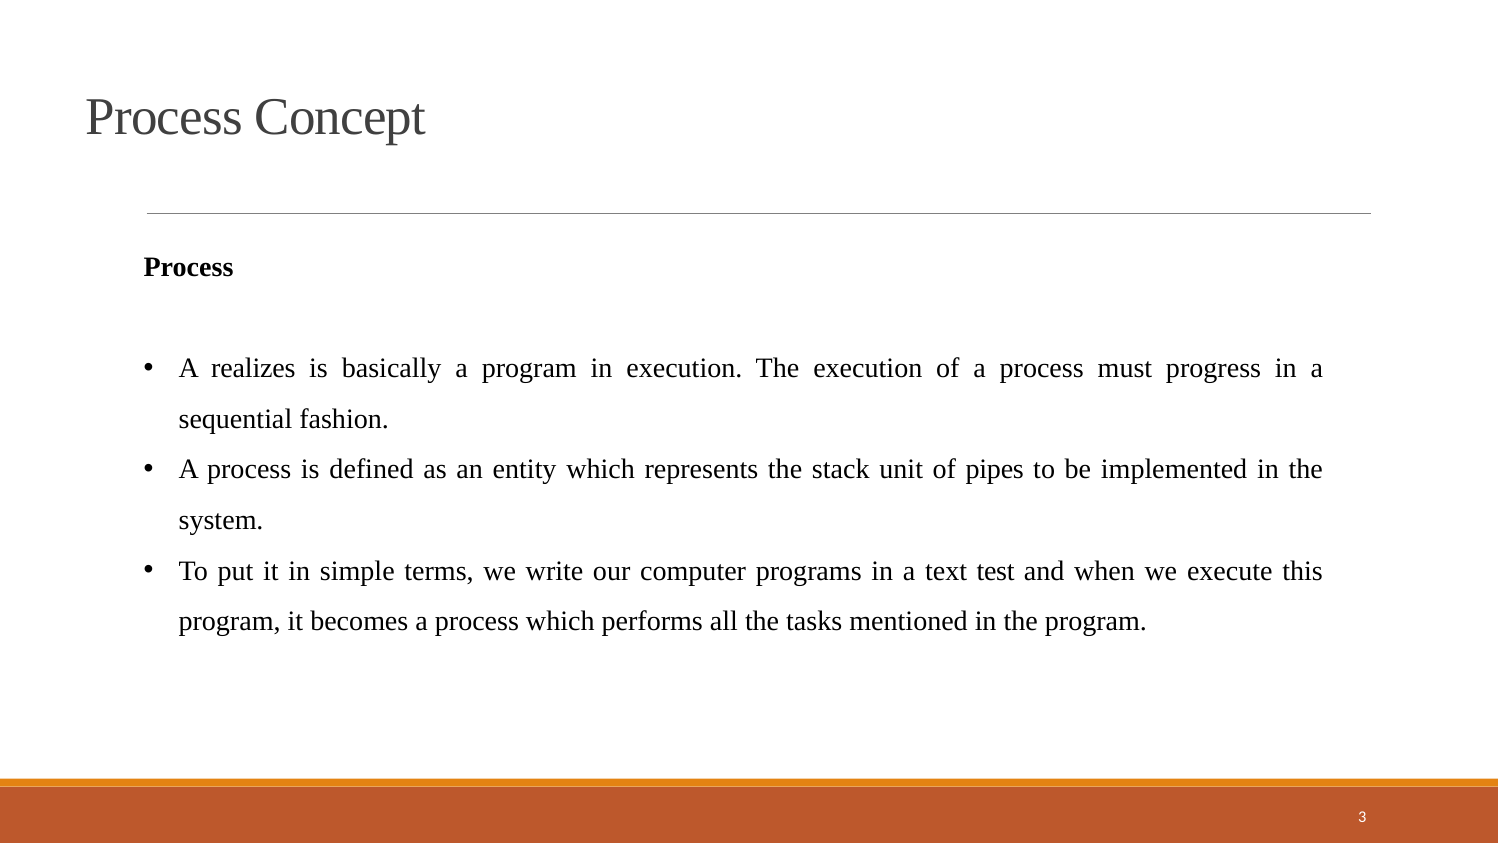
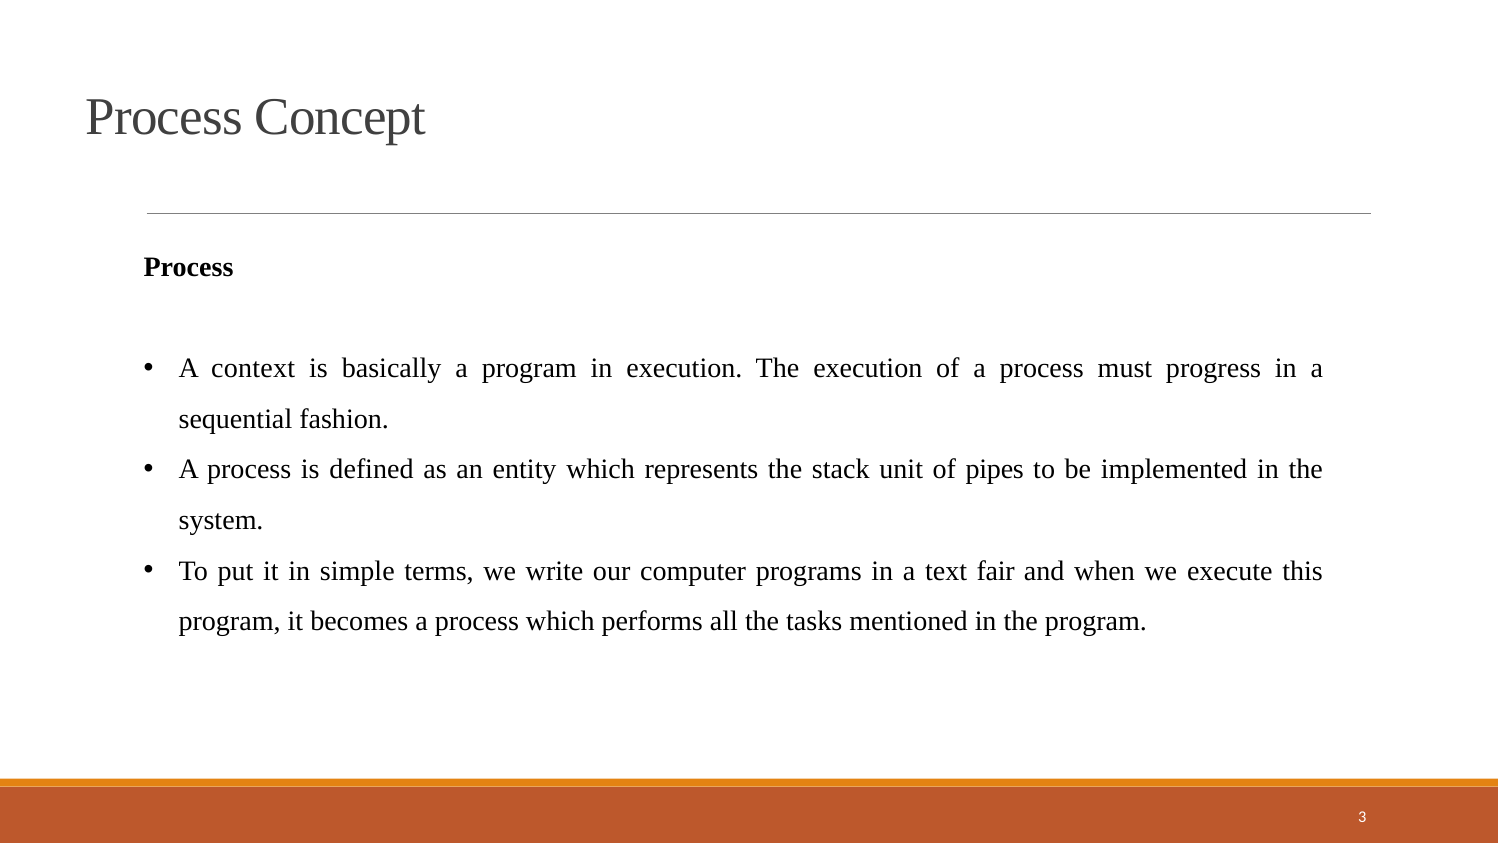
realizes: realizes -> context
test: test -> fair
